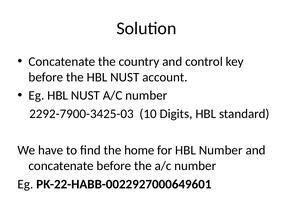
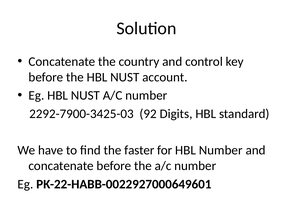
10: 10 -> 92
home: home -> faster
